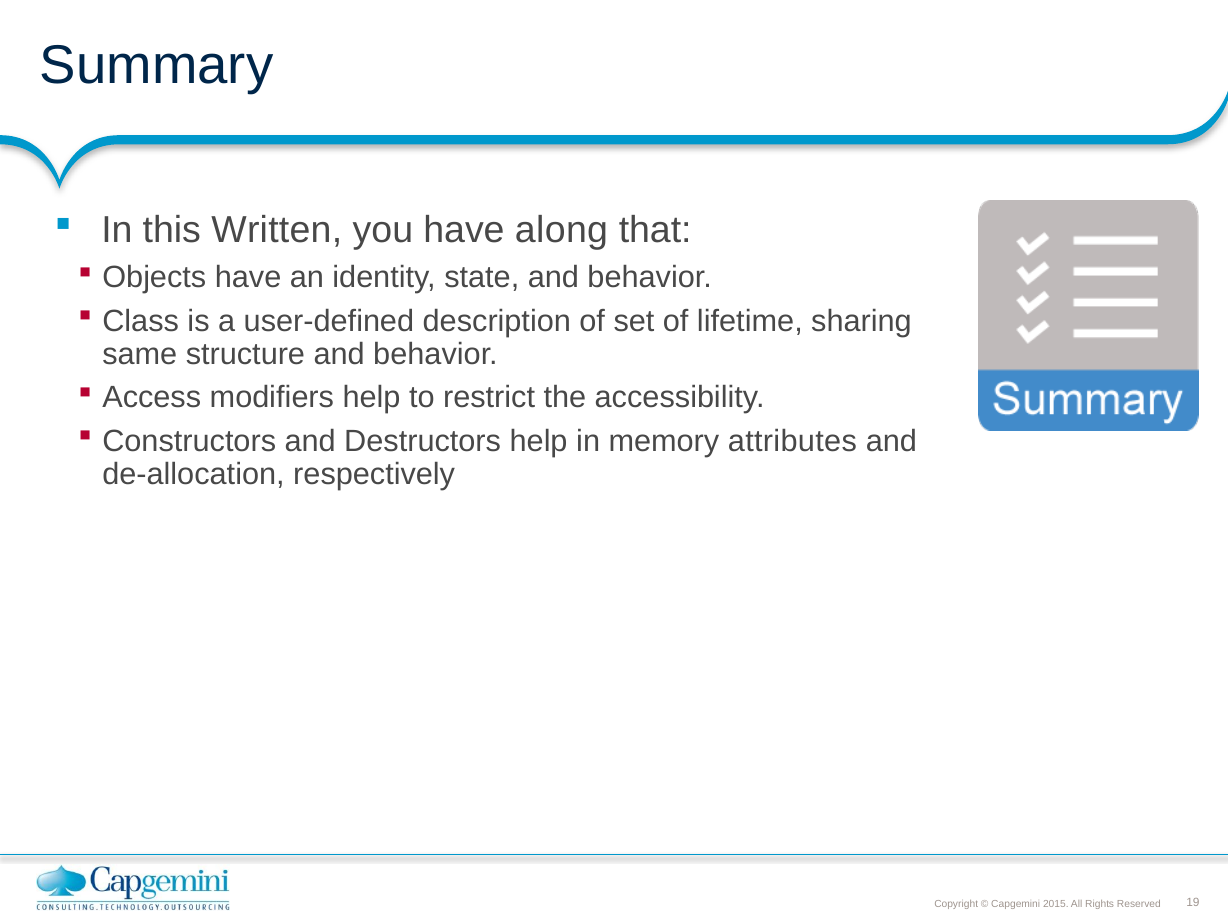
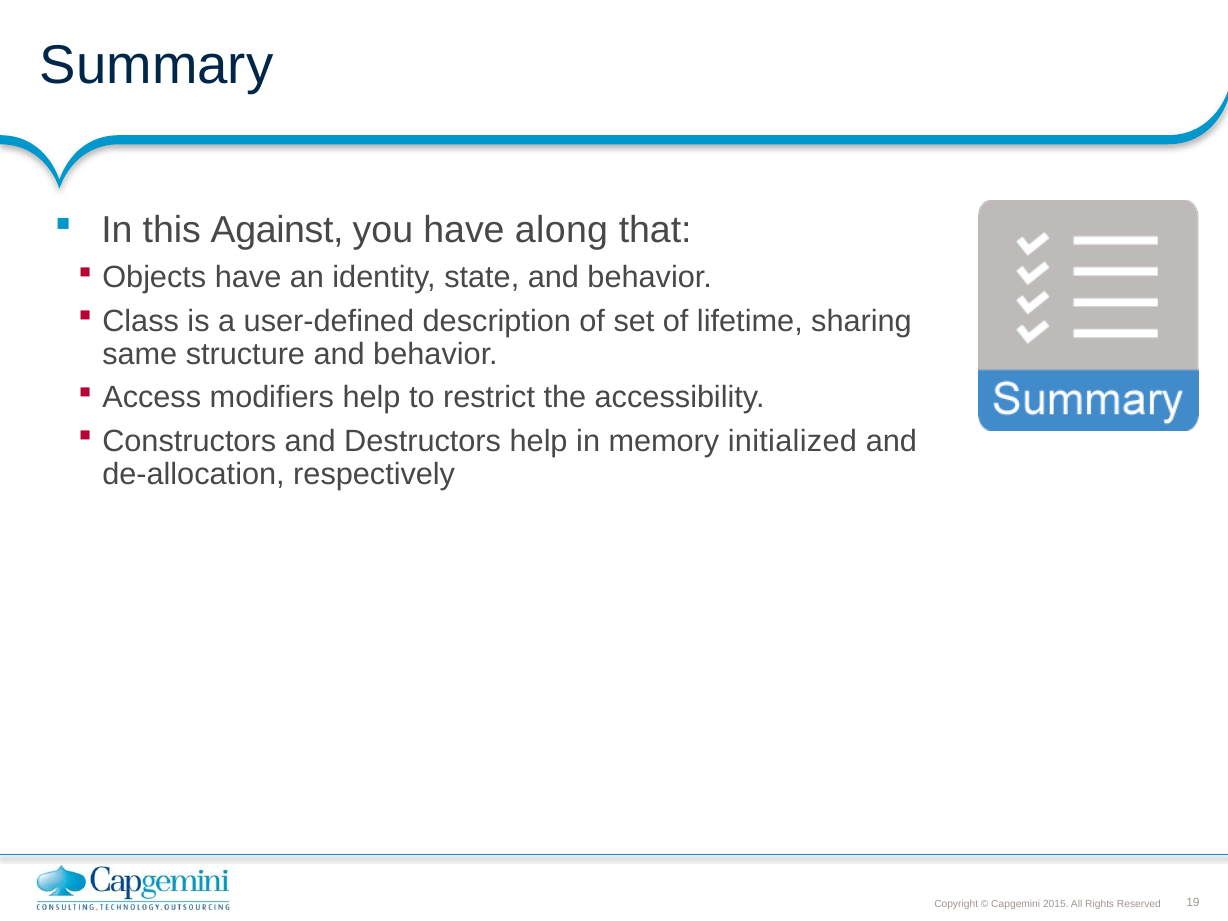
Written: Written -> Against
attributes: attributes -> initialized
